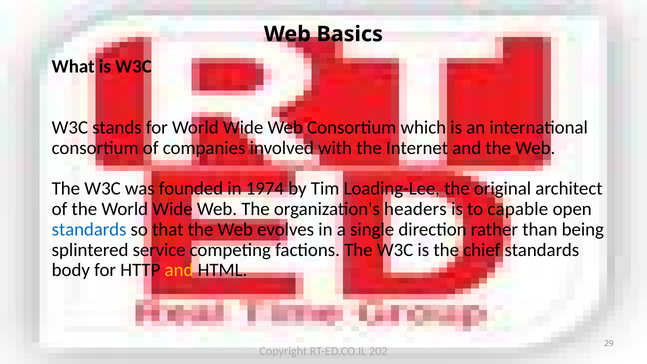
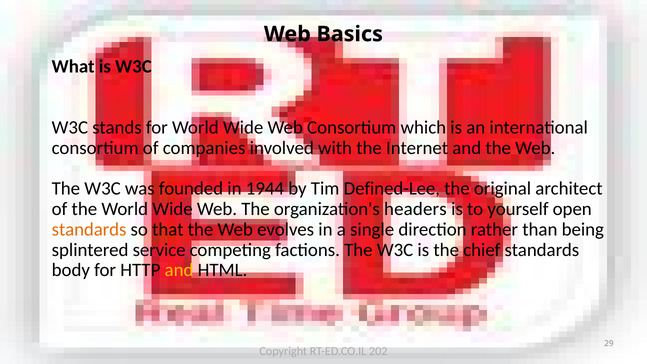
1974: 1974 -> 1944
Loading-Lee: Loading-Lee -> Defined-Lee
capable: capable -> yourself
standards at (89, 229) colour: blue -> orange
